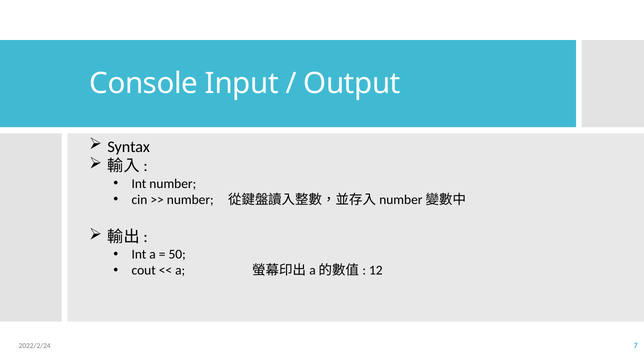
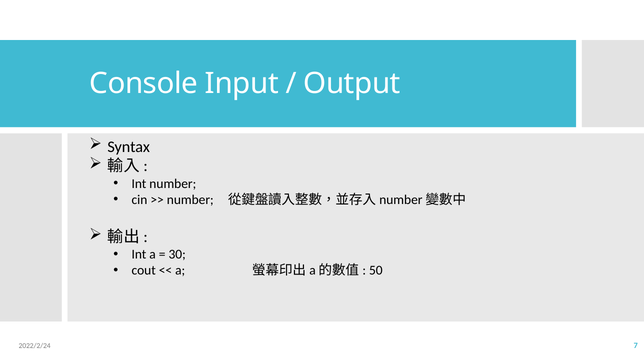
50: 50 -> 30
12: 12 -> 50
